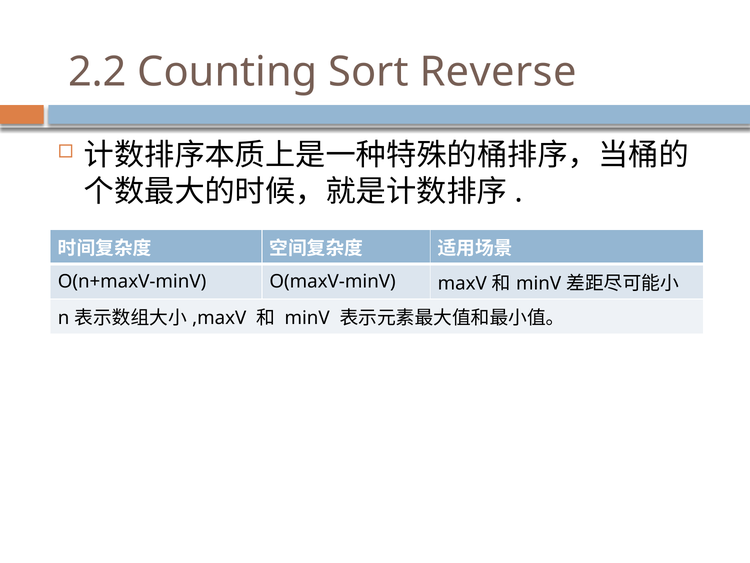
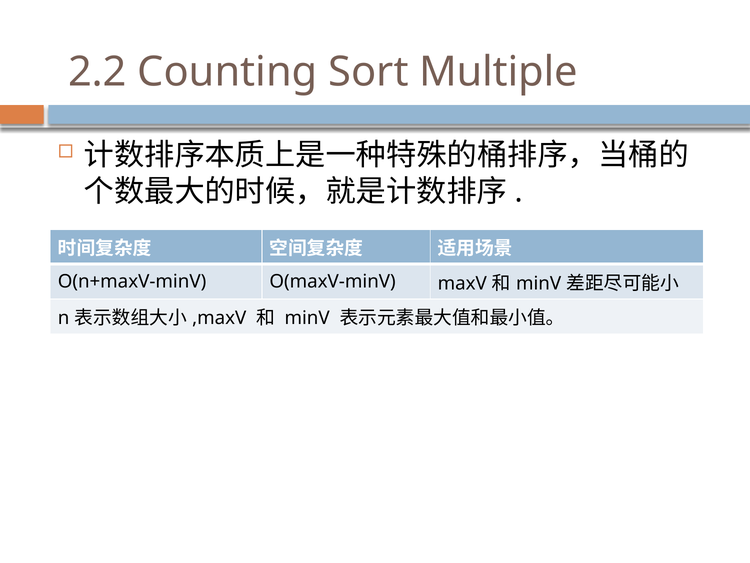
Reverse: Reverse -> Multiple
